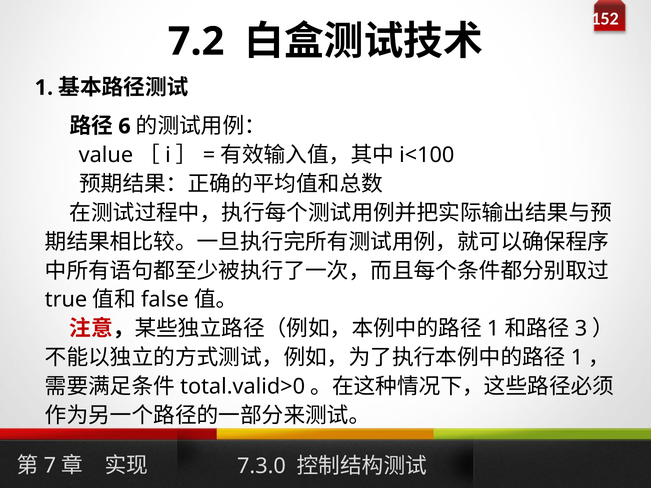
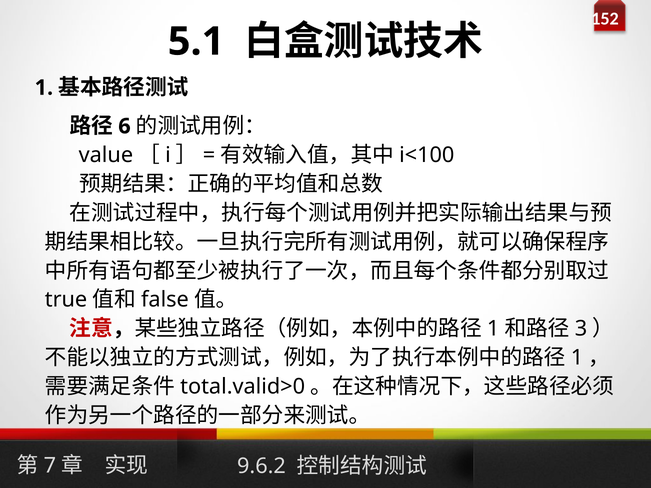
7.2: 7.2 -> 5.1
7.3.0: 7.3.0 -> 9.6.2
